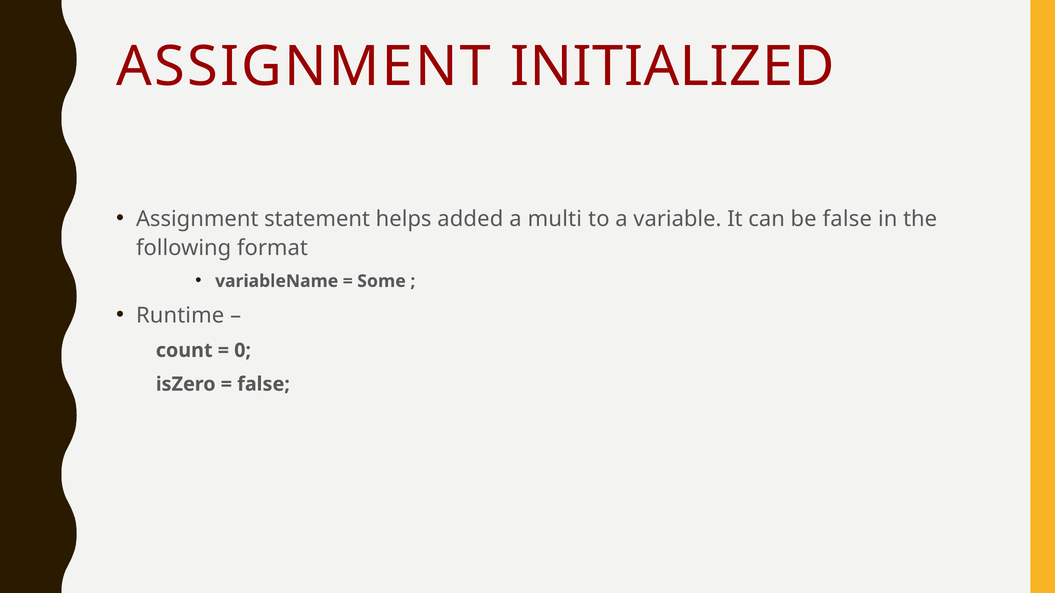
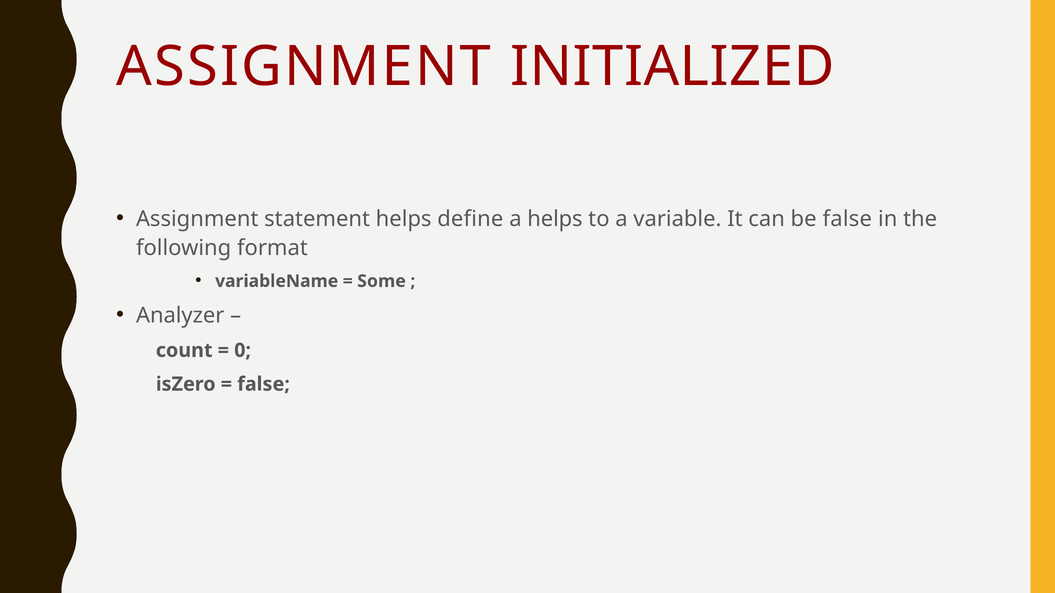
added: added -> define
a multi: multi -> helps
Runtime: Runtime -> Analyzer
